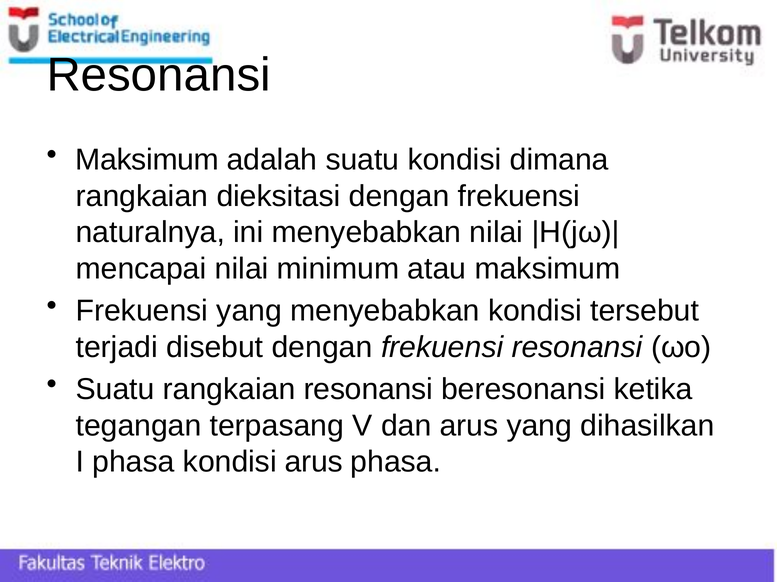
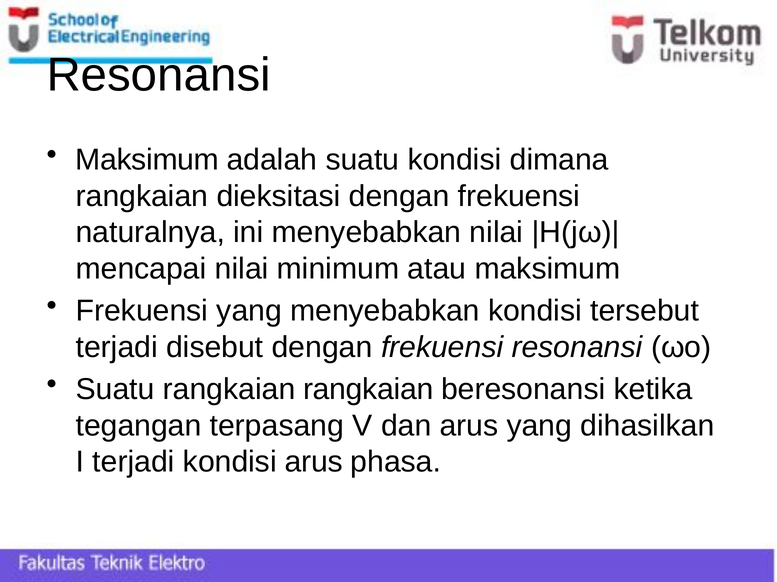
rangkaian resonansi: resonansi -> rangkaian
I phasa: phasa -> terjadi
